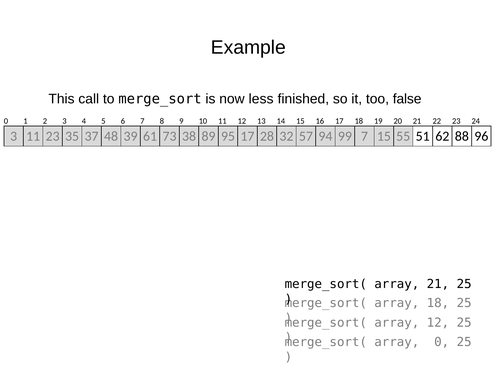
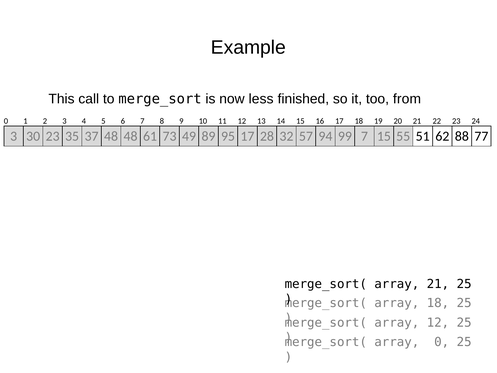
false: false -> from
3 11: 11 -> 30
48 39: 39 -> 48
38: 38 -> 49
96: 96 -> 77
